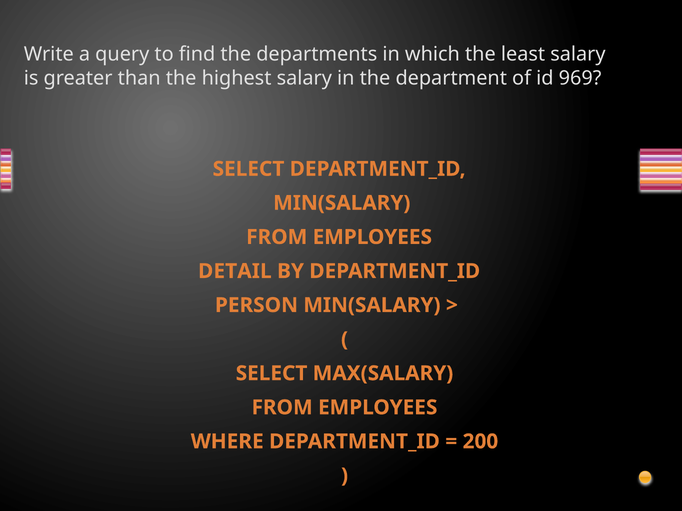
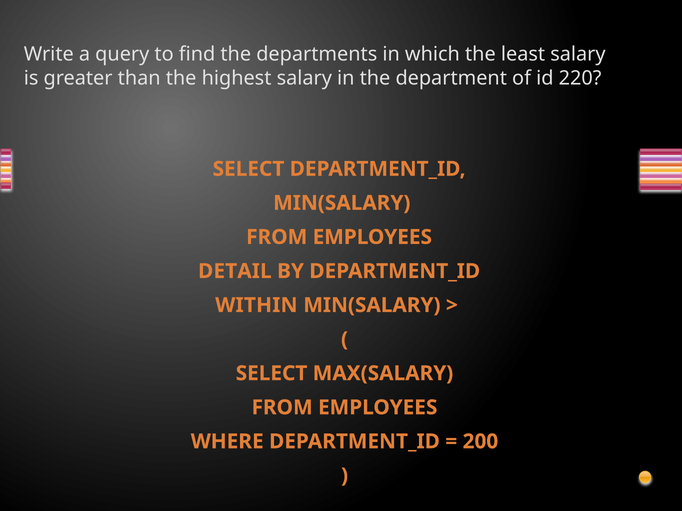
969: 969 -> 220
PERSON: PERSON -> WITHIN
